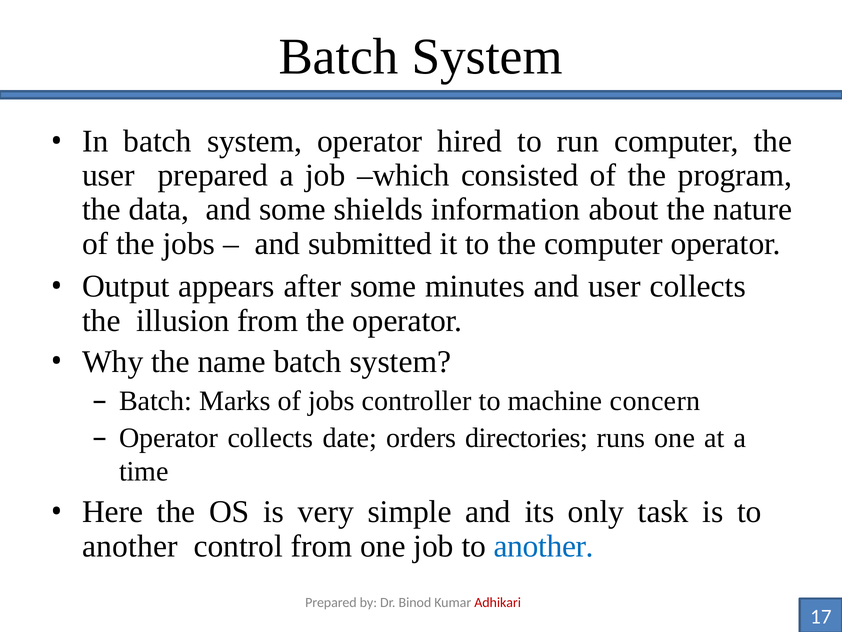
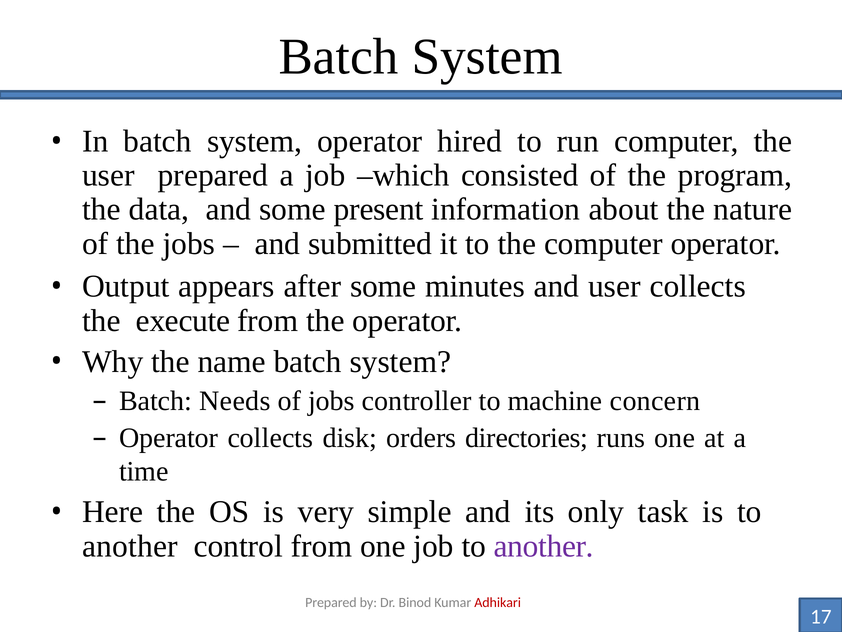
shields: shields -> present
illusion: illusion -> execute
Marks: Marks -> Needs
date: date -> disk
another at (544, 546) colour: blue -> purple
